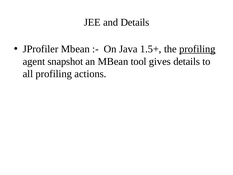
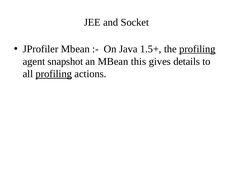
and Details: Details -> Socket
tool: tool -> this
profiling at (54, 74) underline: none -> present
